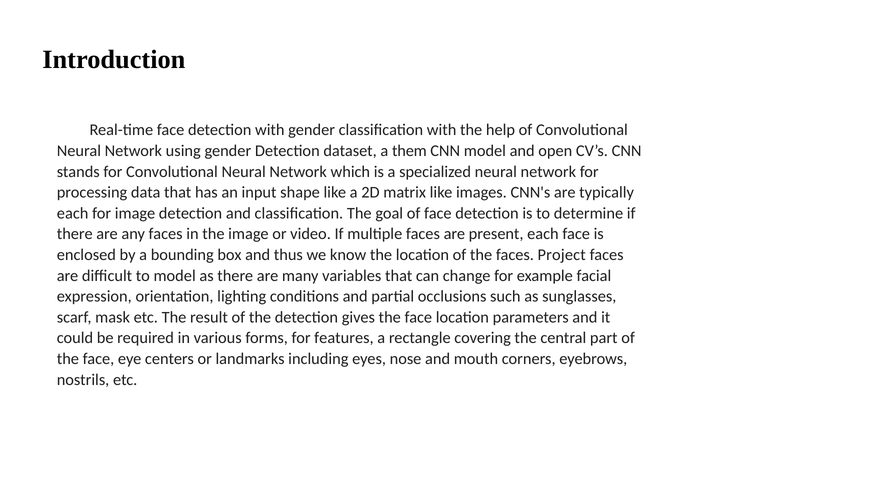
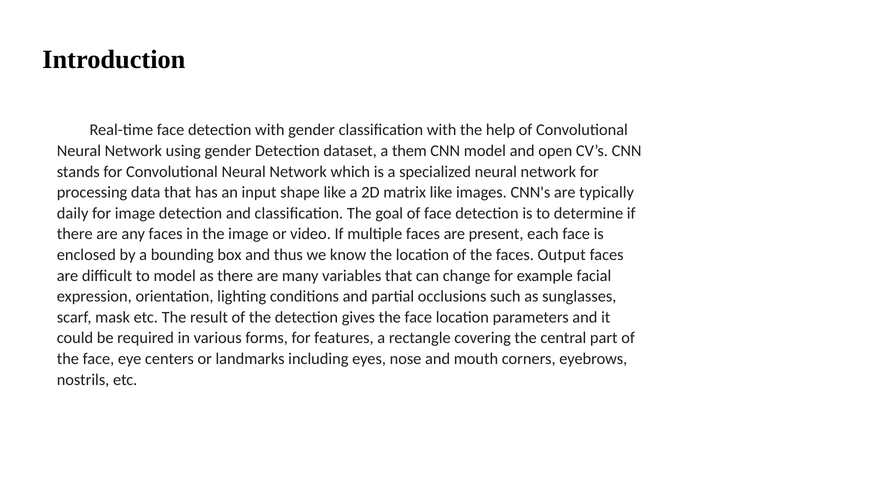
each at (73, 213): each -> daily
Project: Project -> Output
